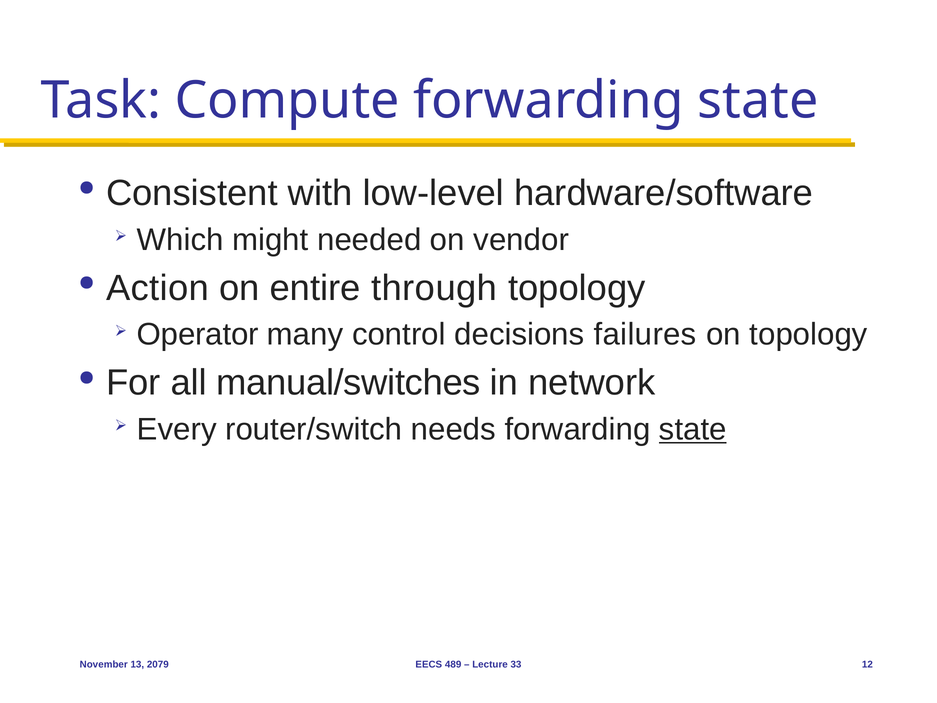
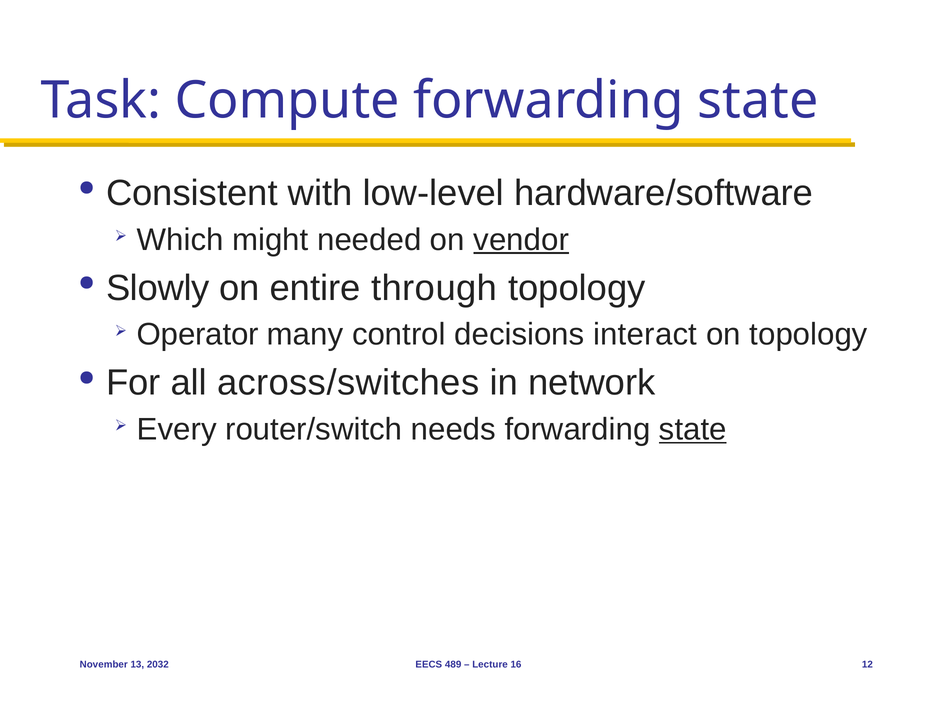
vendor underline: none -> present
Action: Action -> Slowly
failures: failures -> interact
manual/switches: manual/switches -> across/switches
2079: 2079 -> 2032
33: 33 -> 16
